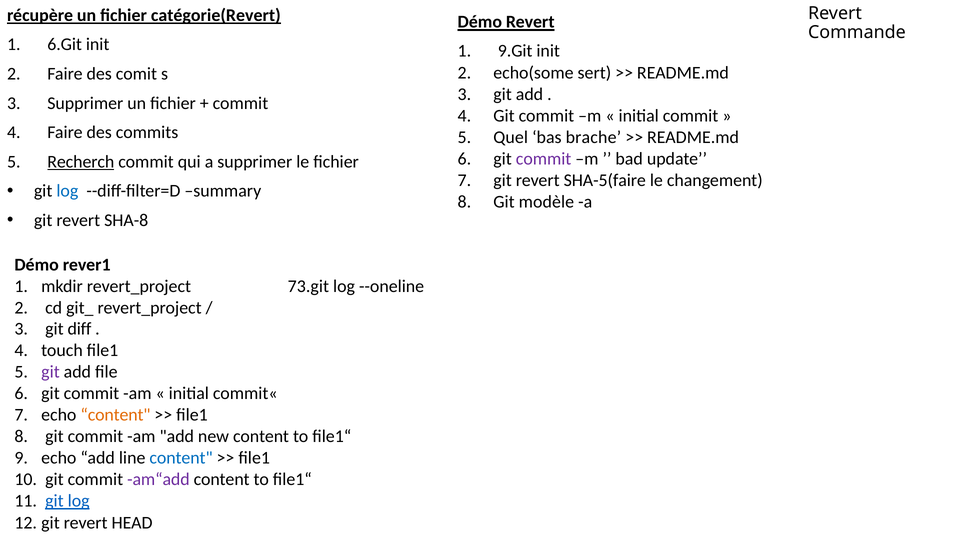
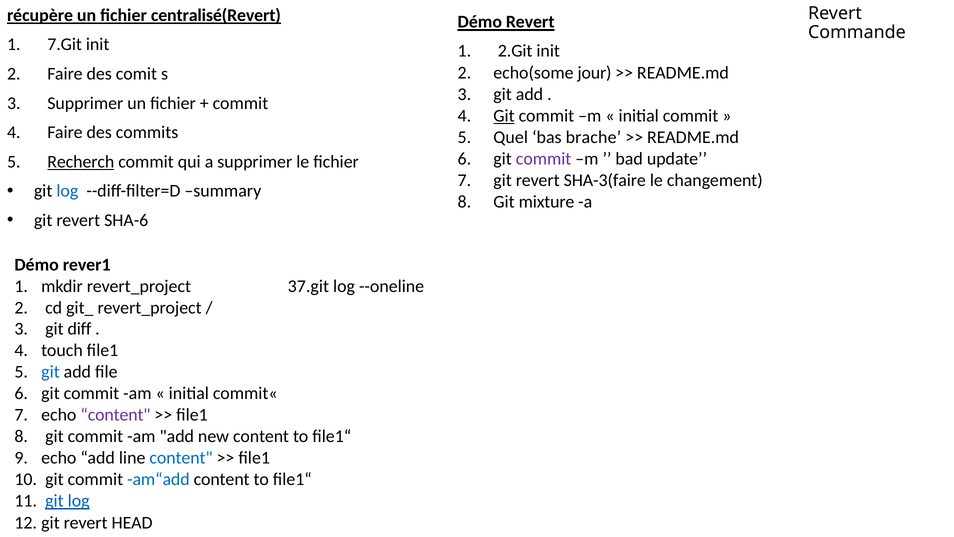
catégorie(Revert: catégorie(Revert -> centralisé(Revert
6.Git: 6.Git -> 7.Git
9.Git: 9.Git -> 2.Git
sert: sert -> jour
Git at (504, 116) underline: none -> present
SHA-5(faire: SHA-5(faire -> SHA-3(faire
modèle: modèle -> mixture
SHA-8: SHA-8 -> SHA-6
73.git: 73.git -> 37.git
git at (50, 372) colour: purple -> blue
content at (115, 415) colour: orange -> purple
am“add colour: purple -> blue
